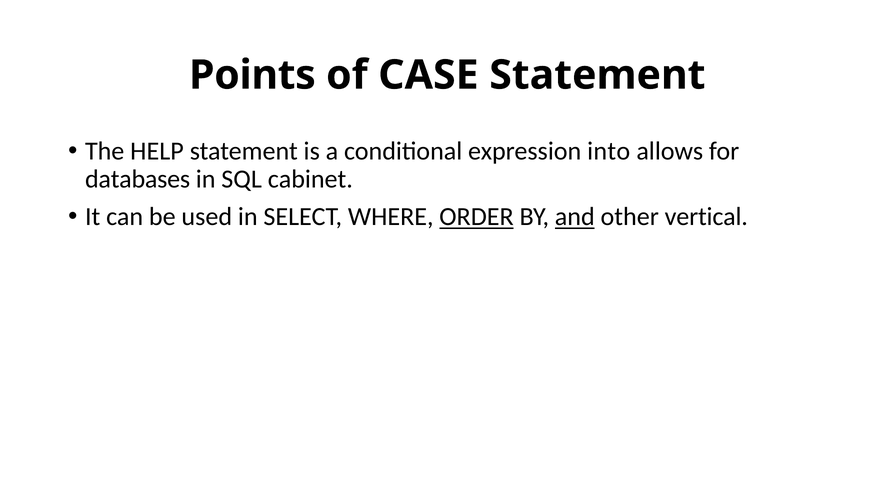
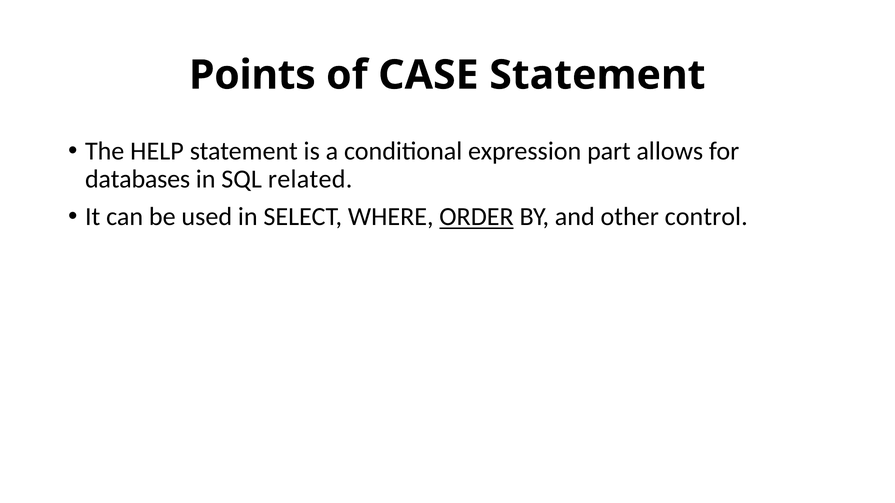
into: into -> part
cabinet: cabinet -> related
and underline: present -> none
vertical: vertical -> control
